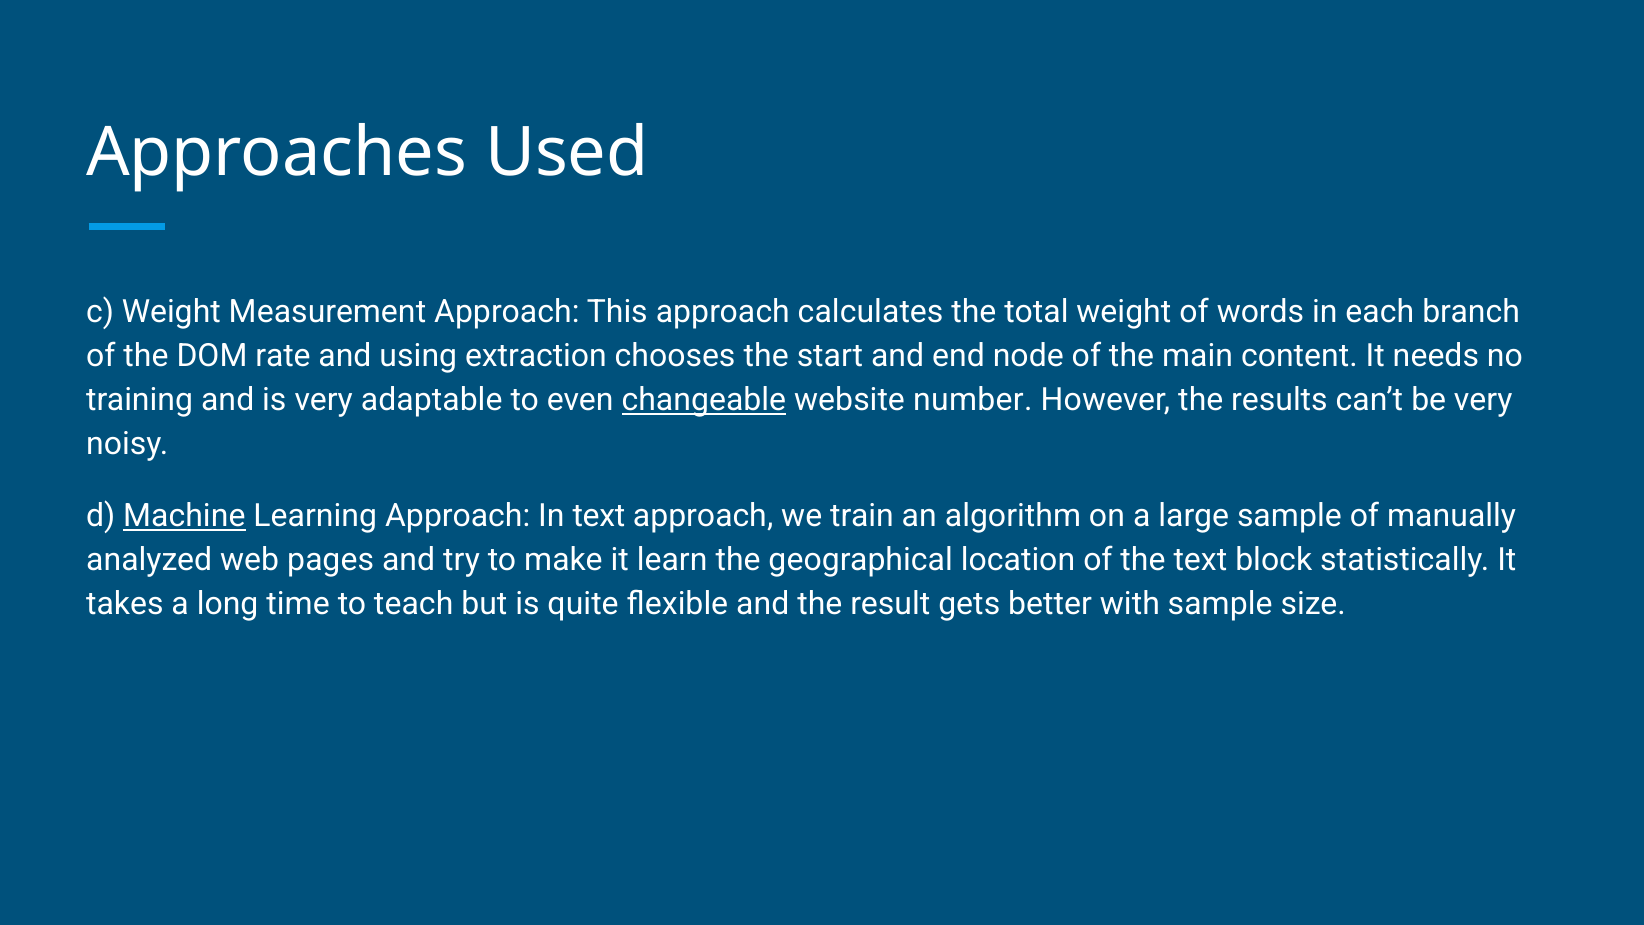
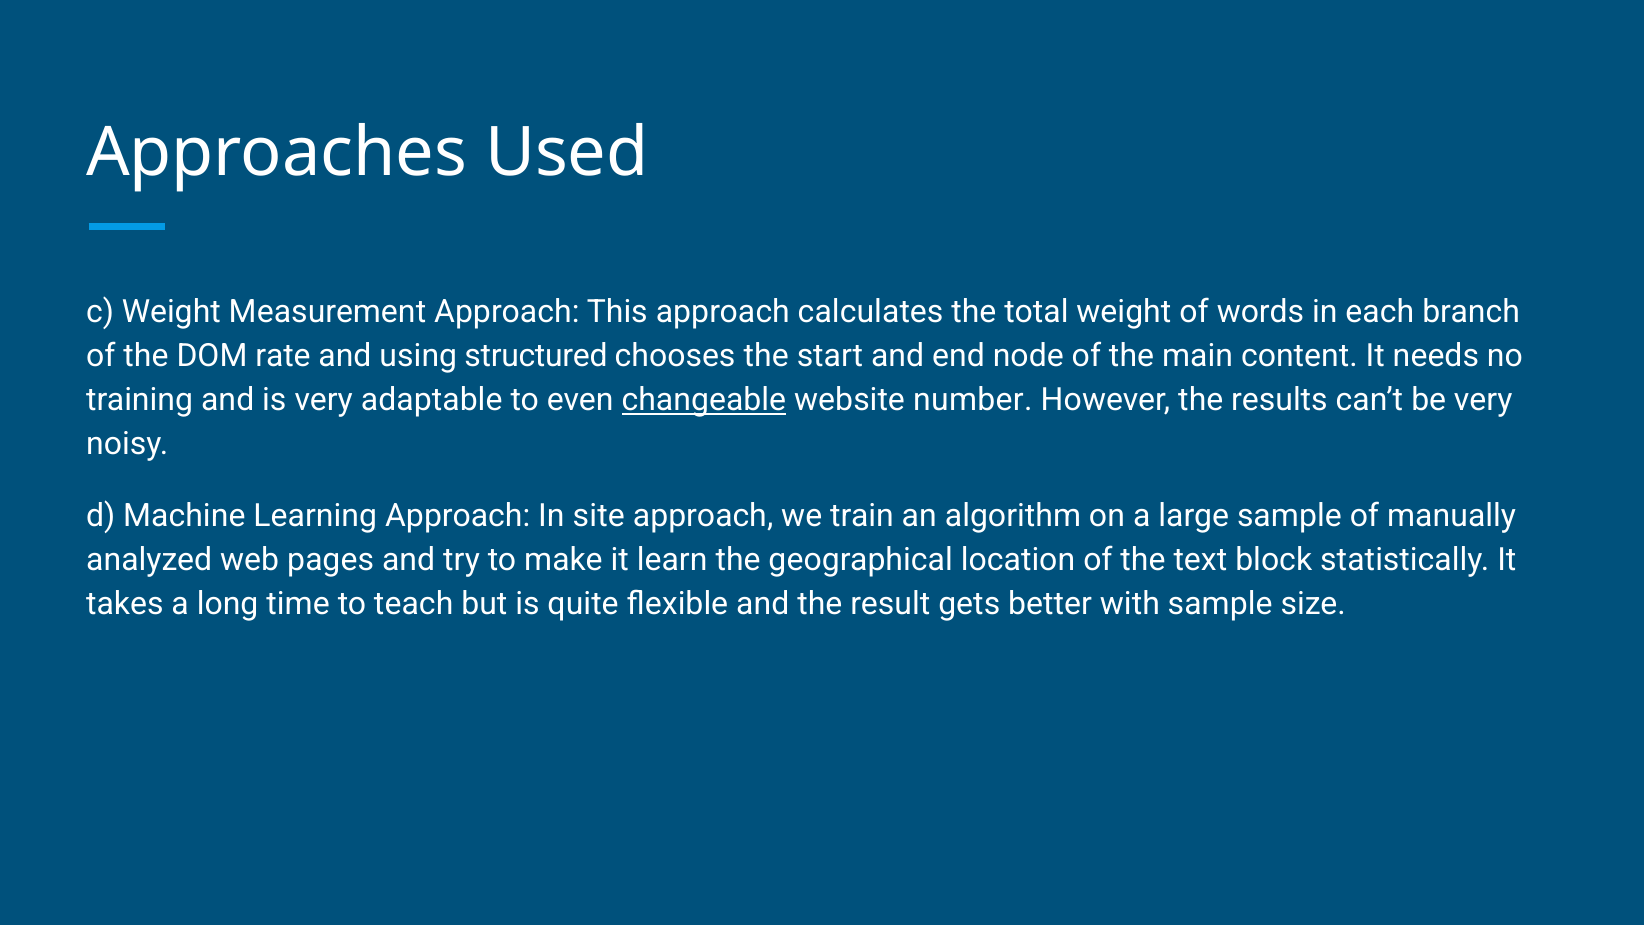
extraction: extraction -> structured
Machine underline: present -> none
In text: text -> site
